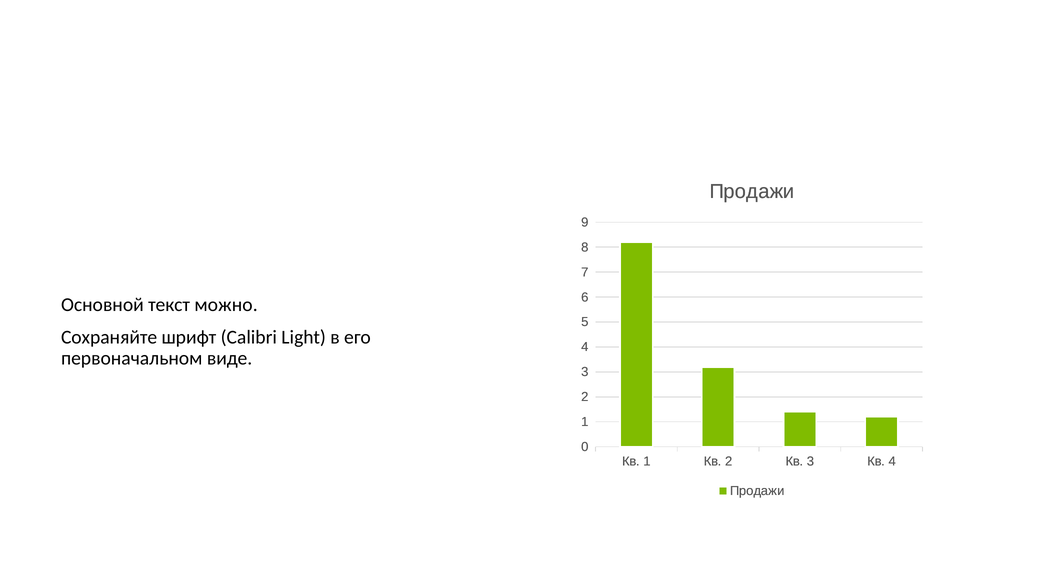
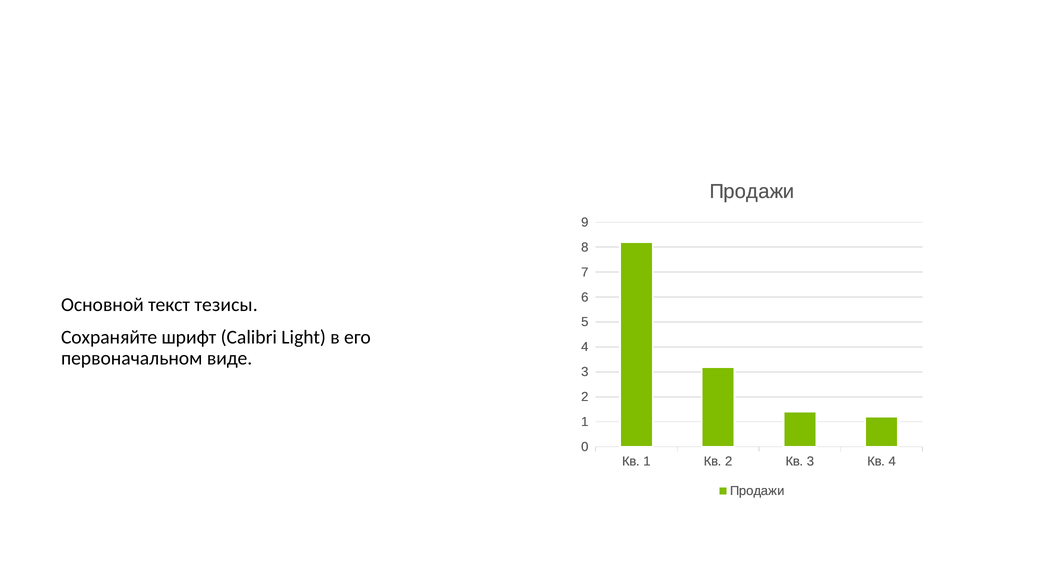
можно: можно -> тезисы
